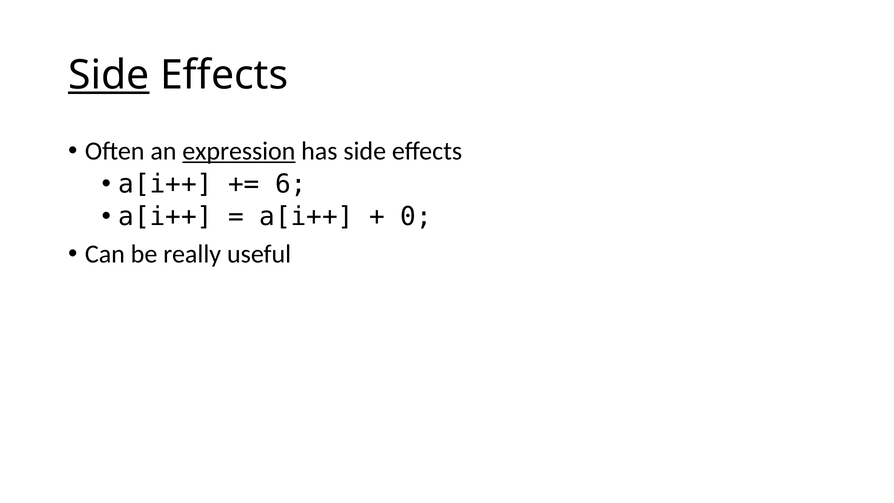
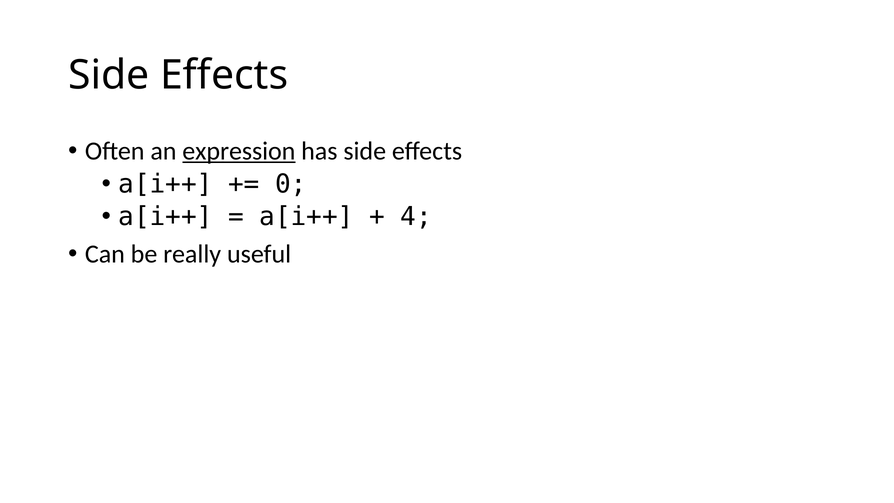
Side at (109, 75) underline: present -> none
6: 6 -> 0
0: 0 -> 4
